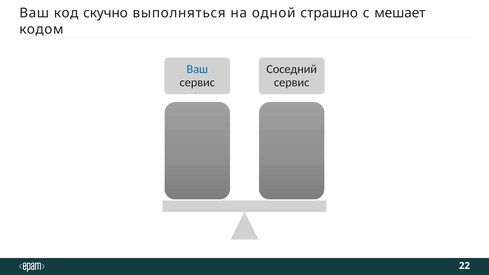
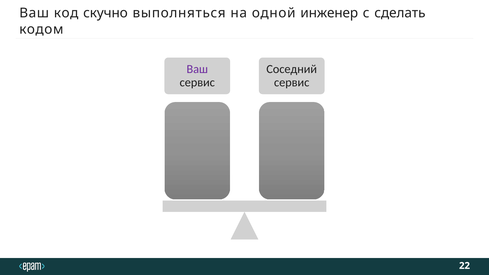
страшно: страшно -> инженер
мешает: мешает -> сделать
Ваш at (197, 69) colour: blue -> purple
